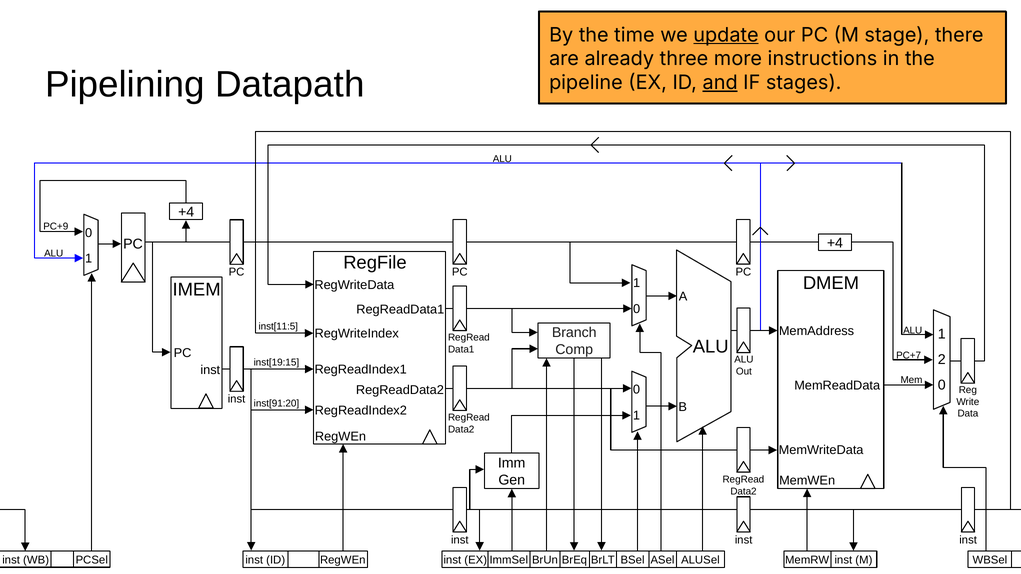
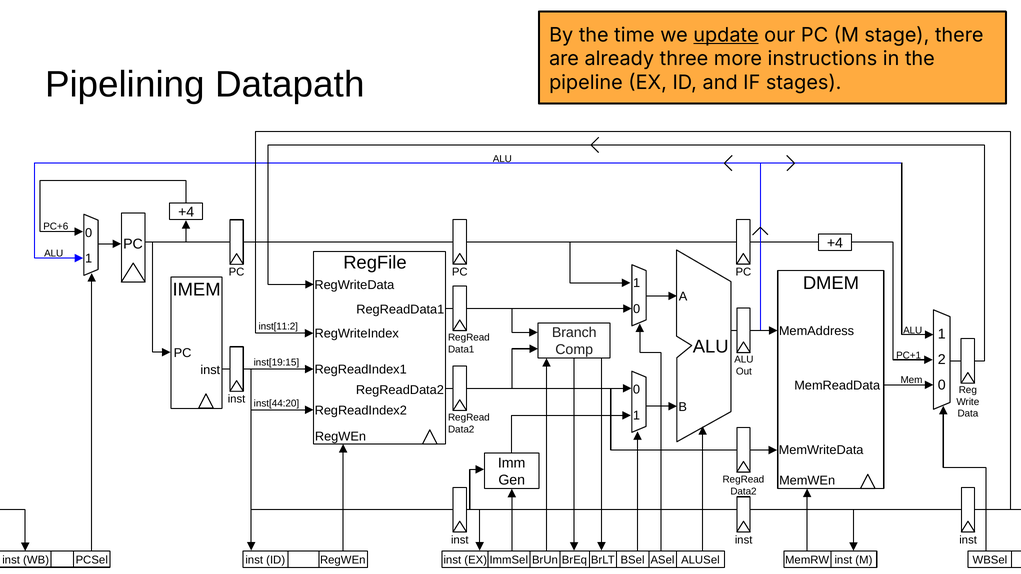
and underline: present -> none
PC+9: PC+9 -> PC+6
inst[11:5: inst[11:5 -> inst[11:2
PC+7: PC+7 -> PC+1
inst[91:20: inst[91:20 -> inst[44:20
